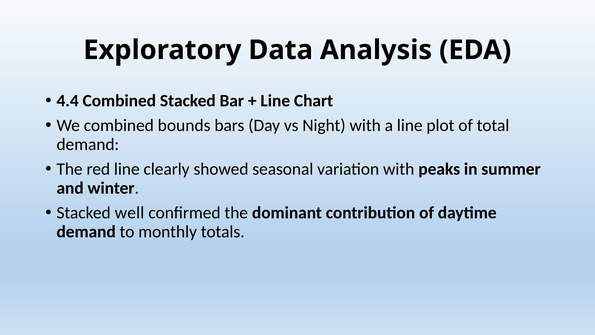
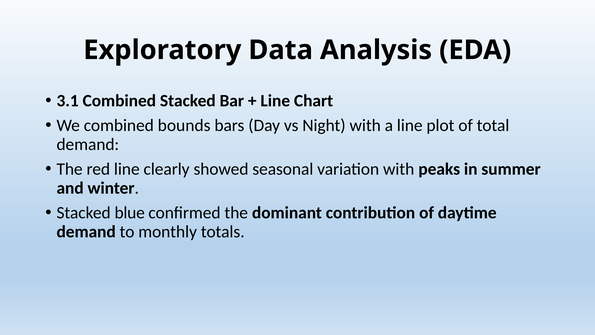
4.4: 4.4 -> 3.1
well: well -> blue
